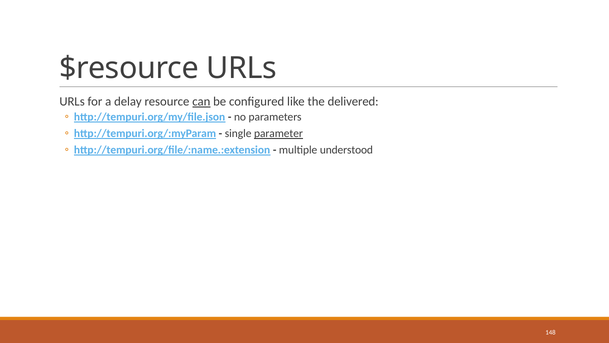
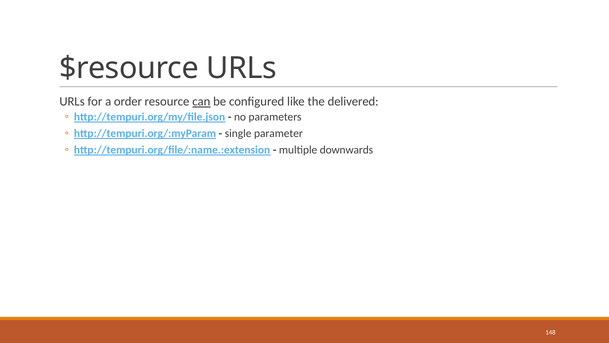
delay: delay -> order
parameter underline: present -> none
understood: understood -> downwards
